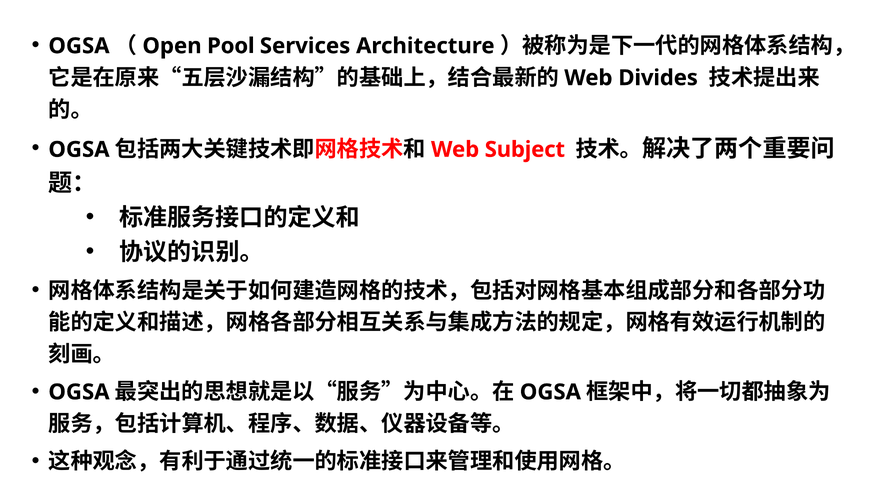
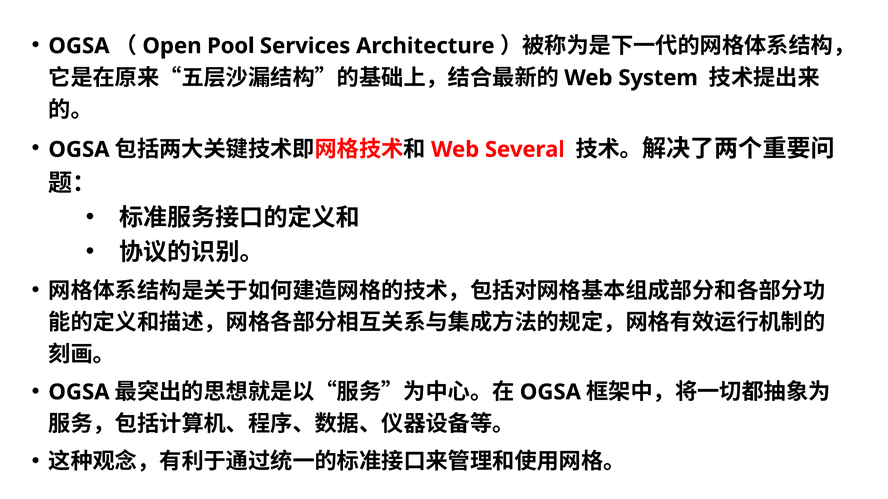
Divides: Divides -> System
Subject: Subject -> Several
